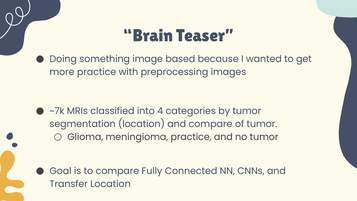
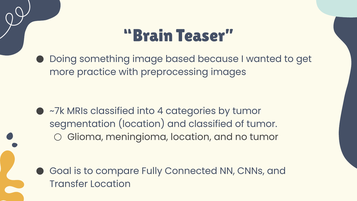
and compare: compare -> classified
meningioma practice: practice -> location
